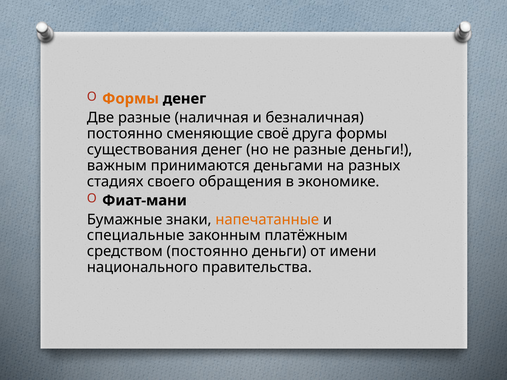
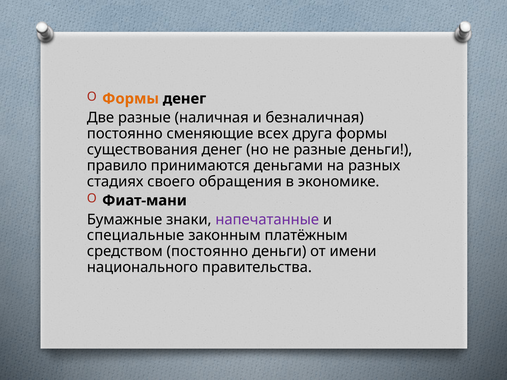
своё: своё -> всех
важным: важным -> правило
напечатанные colour: orange -> purple
